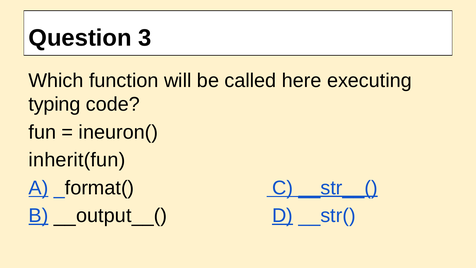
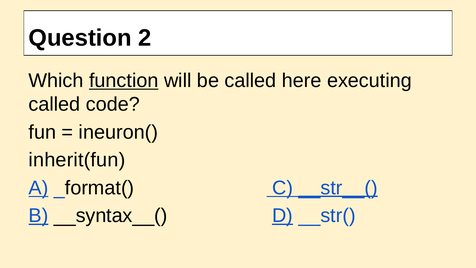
3: 3 -> 2
function underline: none -> present
typing at (55, 104): typing -> called
__output__(: __output__( -> __syntax__(
